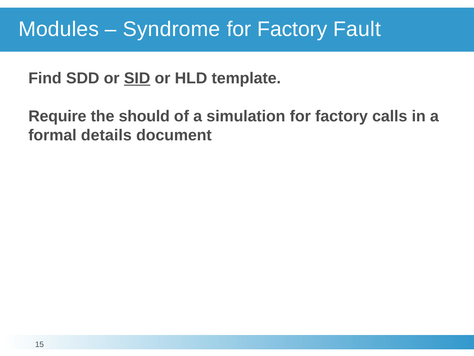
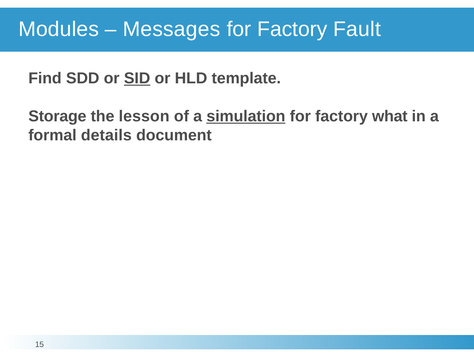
Syndrome: Syndrome -> Messages
Require: Require -> Storage
should: should -> lesson
simulation underline: none -> present
calls: calls -> what
